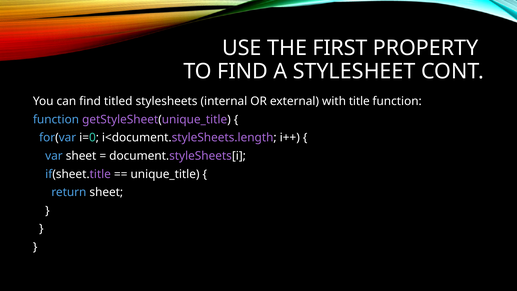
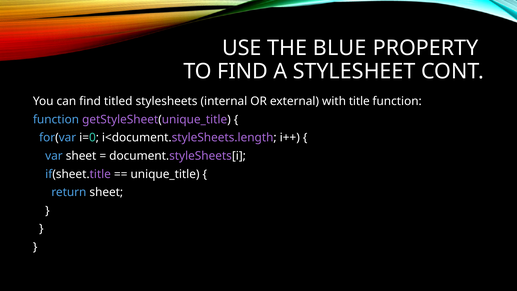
FIRST: FIRST -> BLUE
